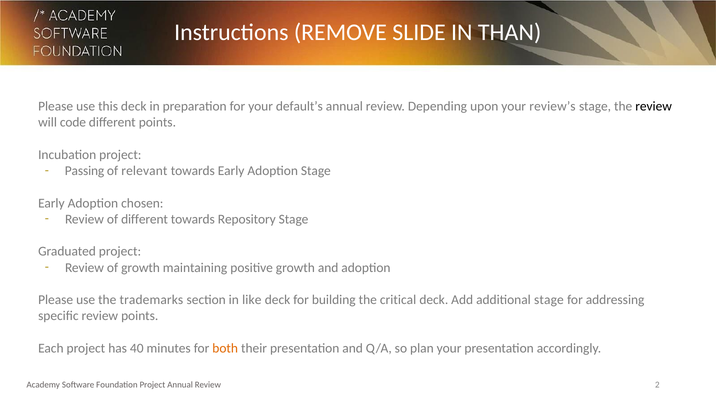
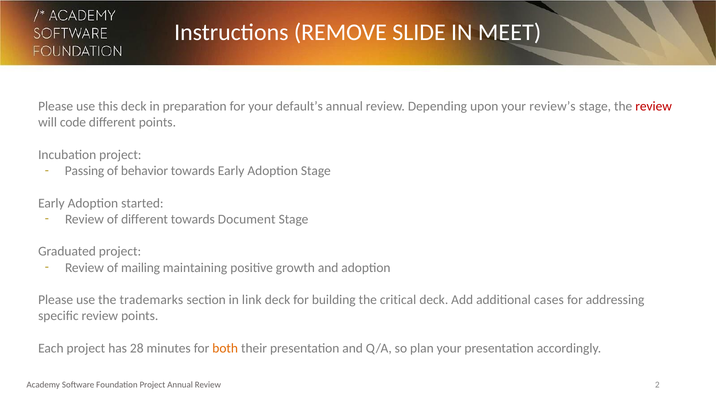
THAN: THAN -> MEET
review at (654, 106) colour: black -> red
relevant: relevant -> behavior
chosen: chosen -> started
Repository: Repository -> Document
of growth: growth -> mailing
like: like -> link
additional stage: stage -> cases
40: 40 -> 28
